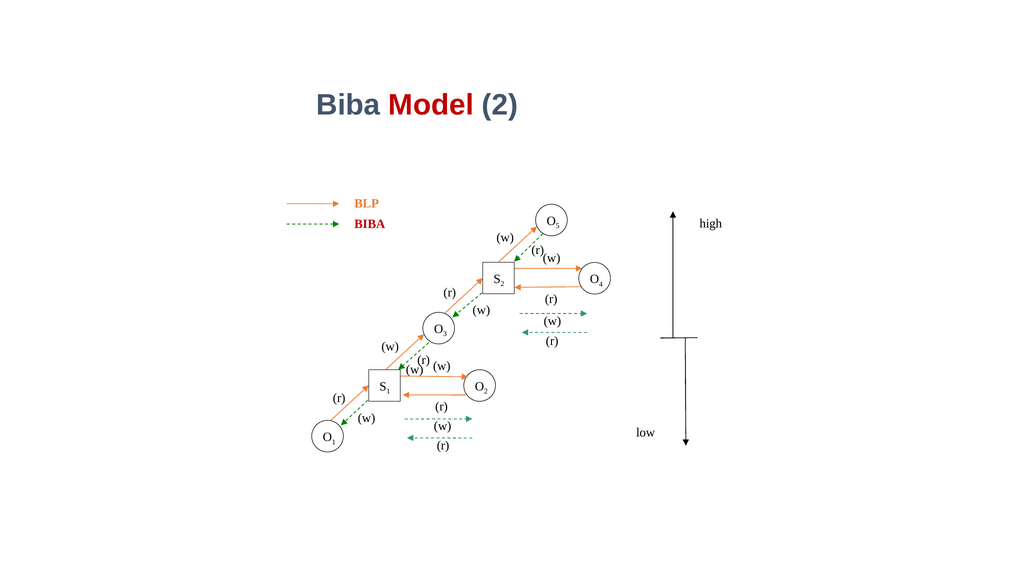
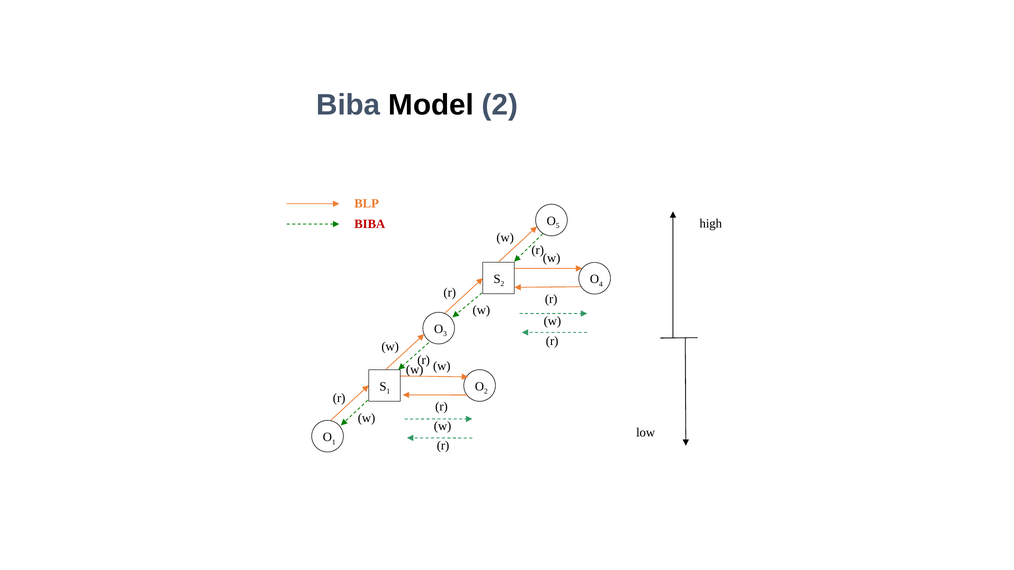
Model colour: red -> black
